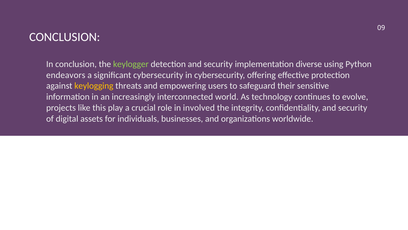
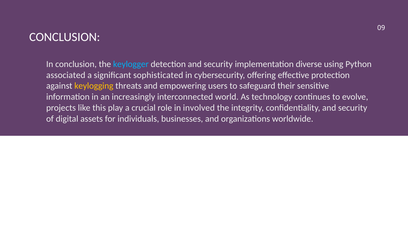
keylogger colour: light green -> light blue
endeavors: endeavors -> associated
significant cybersecurity: cybersecurity -> sophisticated
